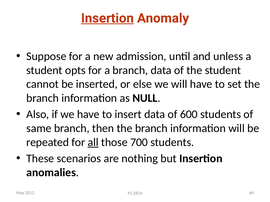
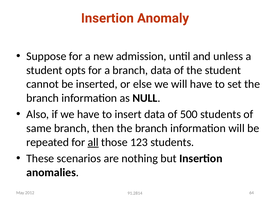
Insertion at (107, 18) underline: present -> none
600: 600 -> 500
700: 700 -> 123
